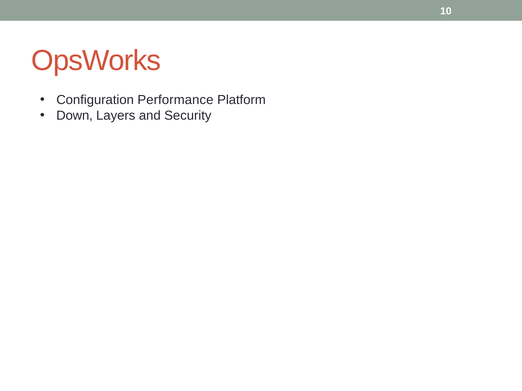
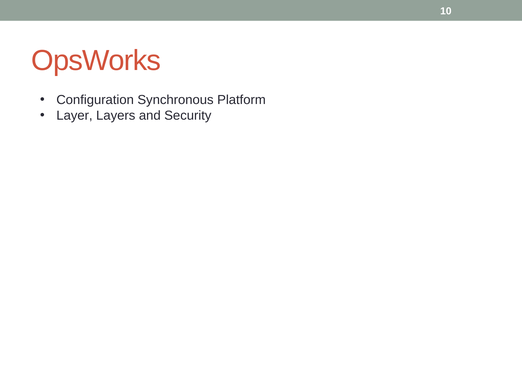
Performance: Performance -> Synchronous
Down: Down -> Layer
